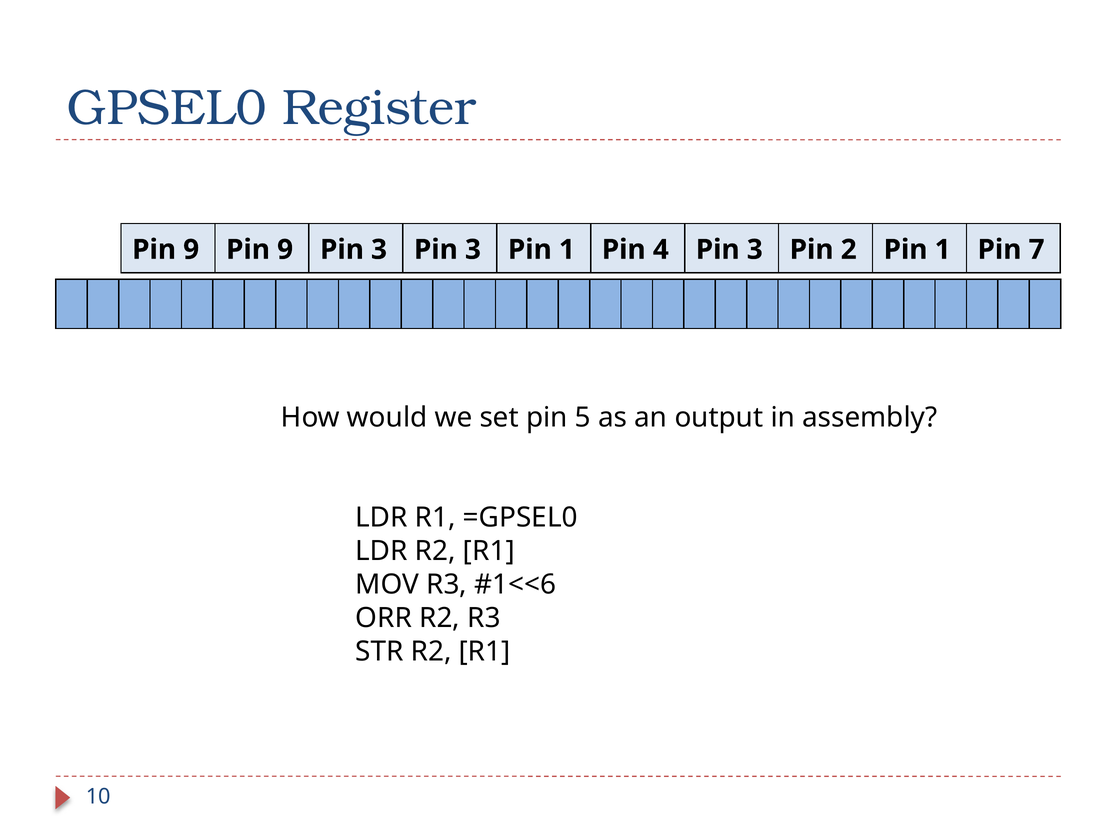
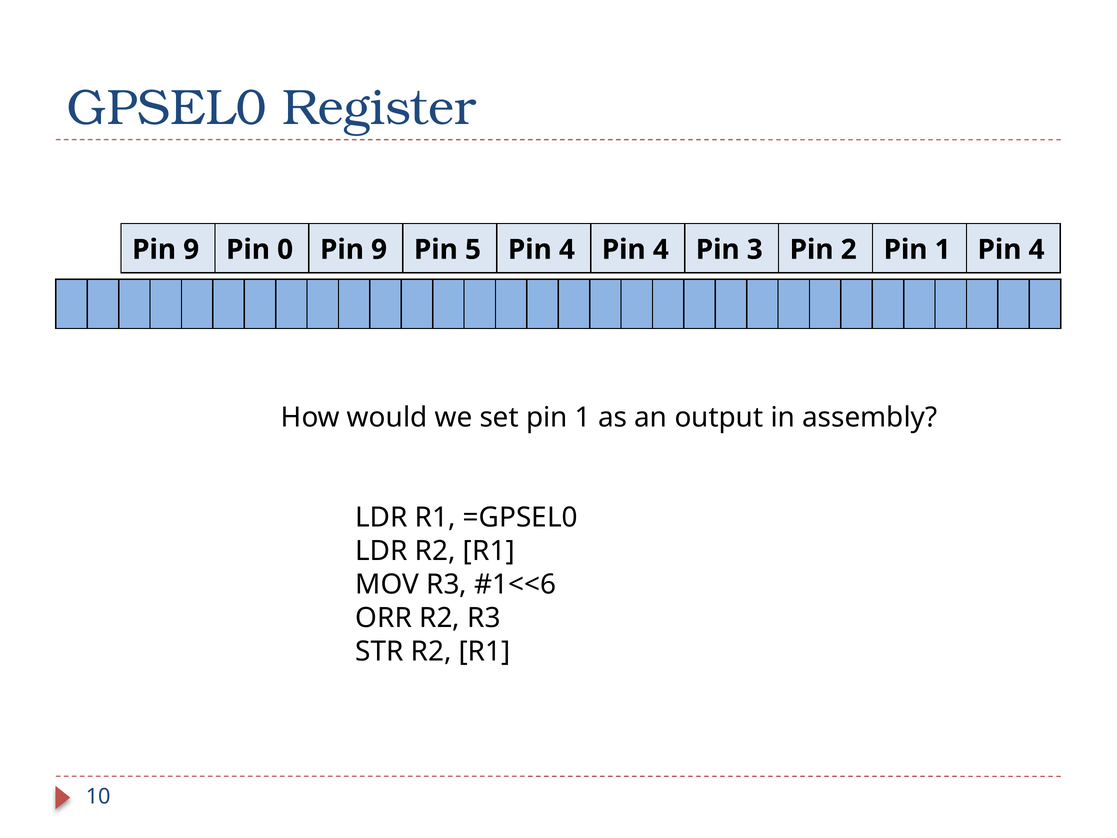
9 Pin 9: 9 -> 0
3 at (379, 250): 3 -> 9
3 at (473, 250): 3 -> 5
1 at (567, 250): 1 -> 4
1 Pin 7: 7 -> 4
set pin 5: 5 -> 1
